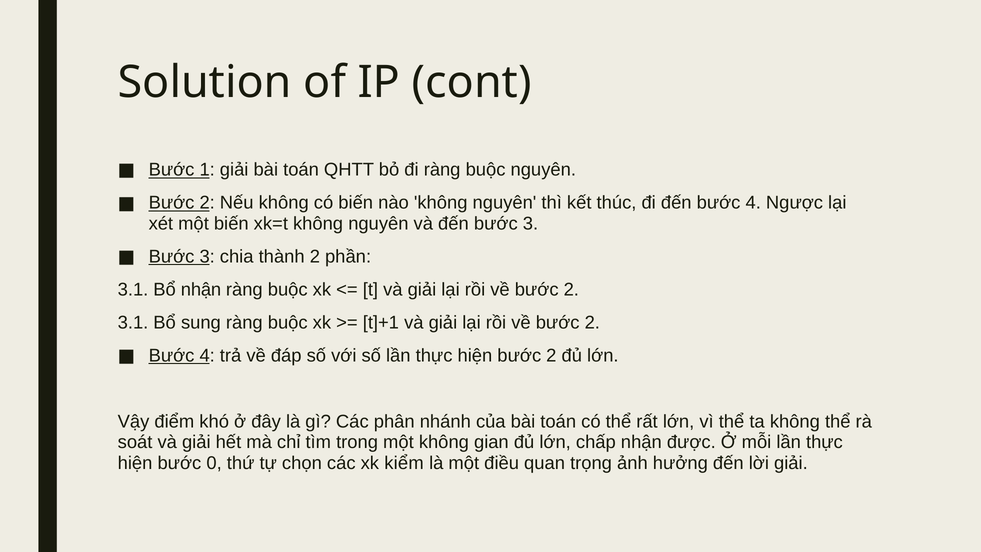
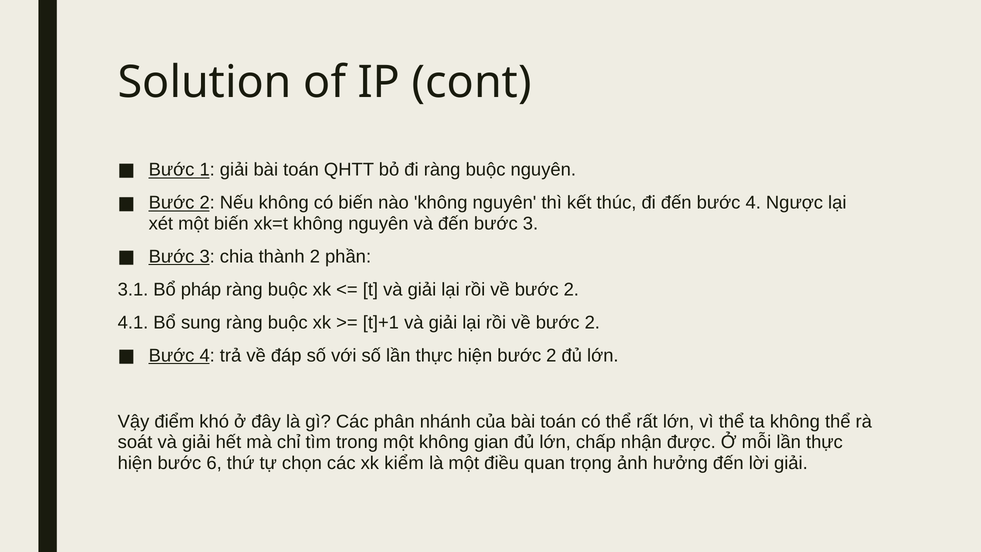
Bổ nhận: nhận -> pháp
3.1 at (133, 322): 3.1 -> 4.1
0: 0 -> 6
